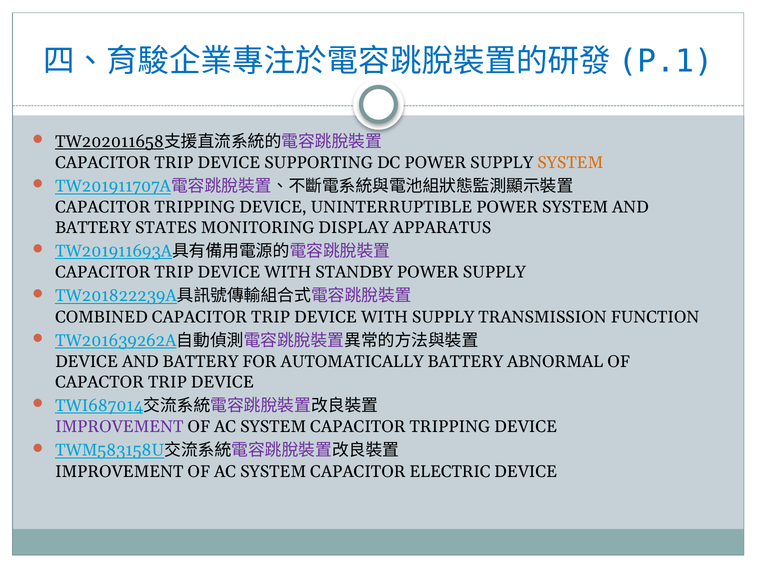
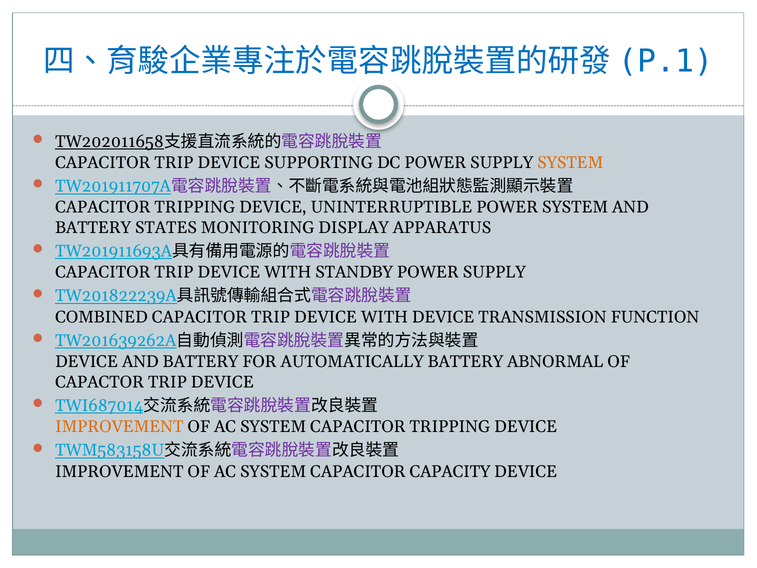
WITH SUPPLY: SUPPLY -> DEVICE
IMPROVEMENT at (119, 427) colour: purple -> orange
ELECTRIC: ELECTRIC -> CAPACITY
